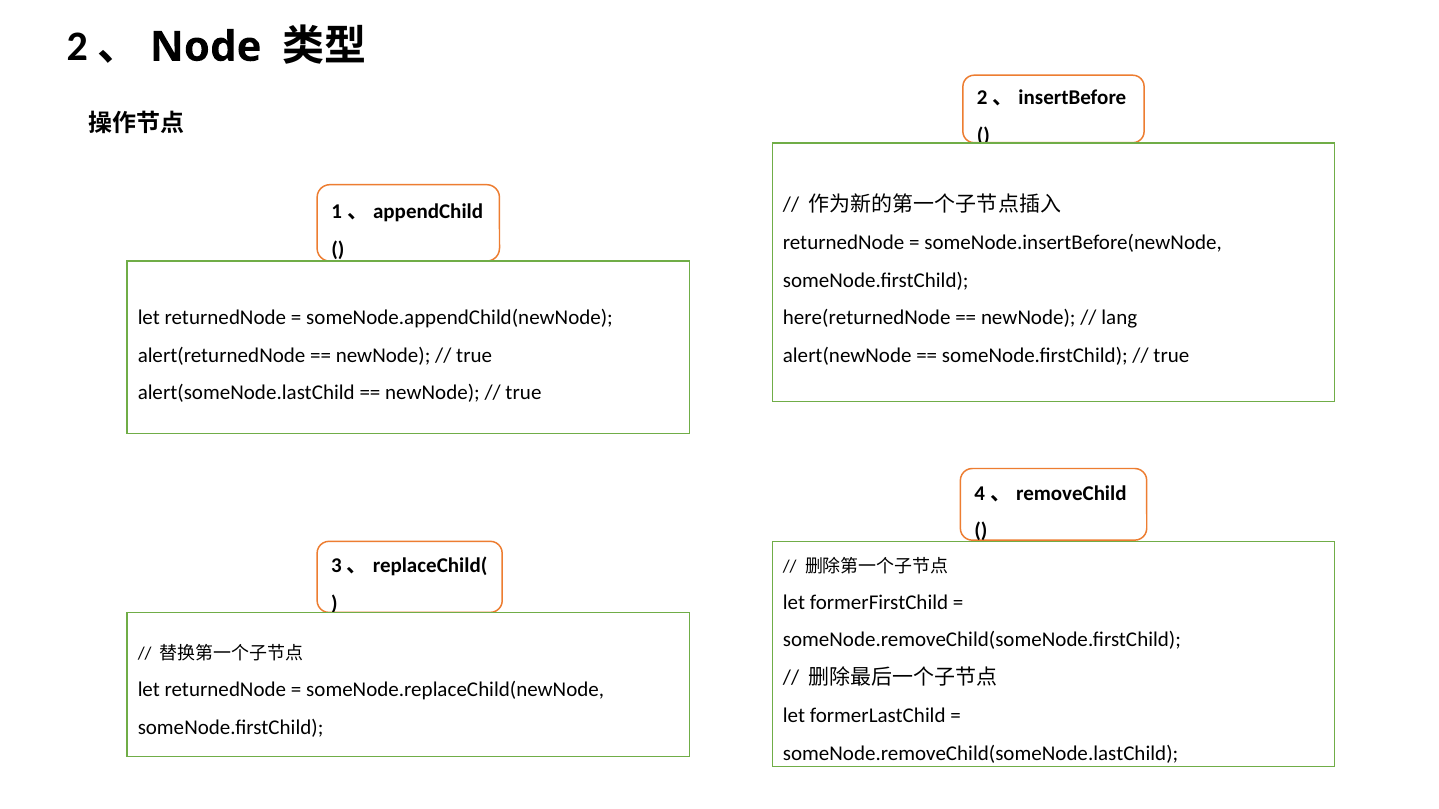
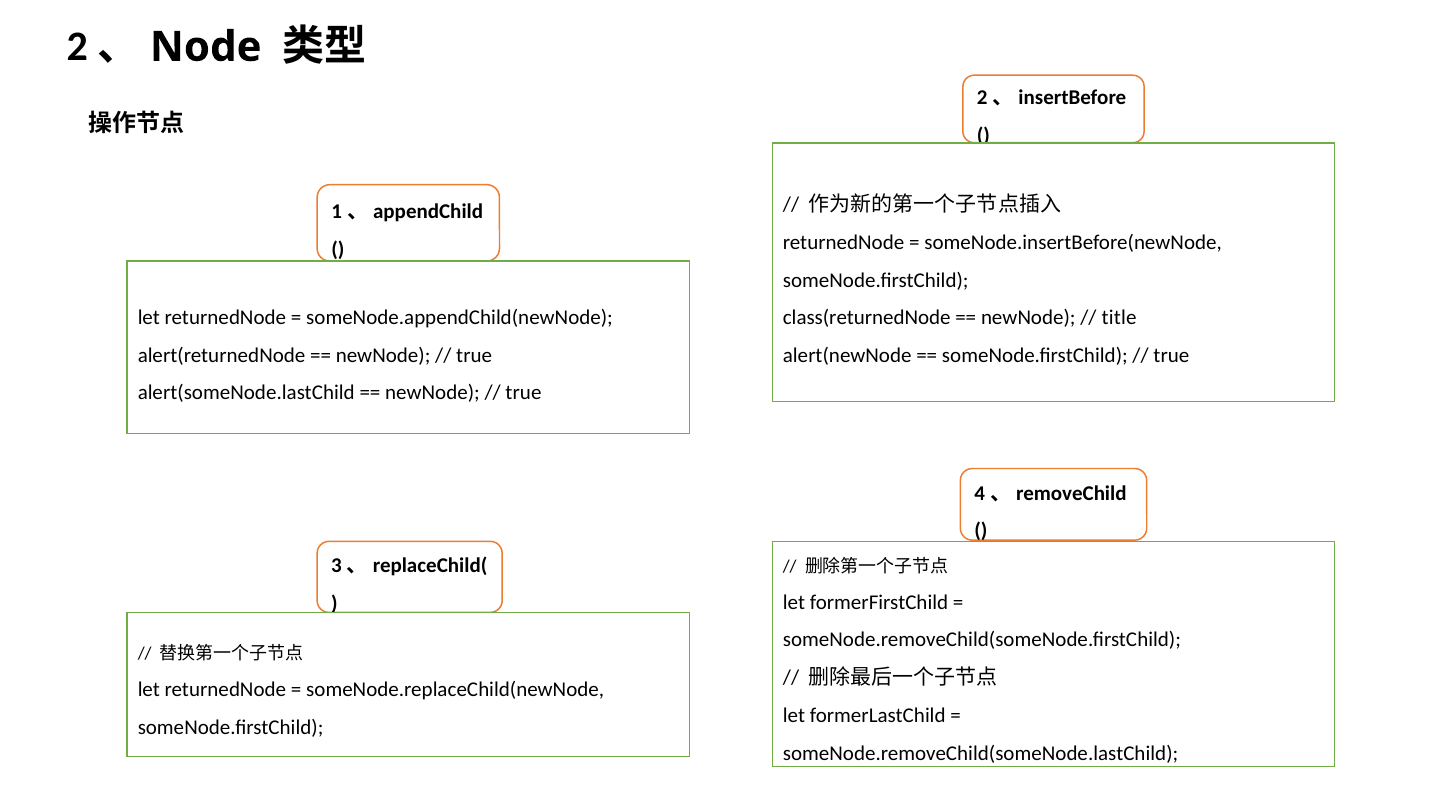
here(returnedNode: here(returnedNode -> class(returnedNode
lang: lang -> title
